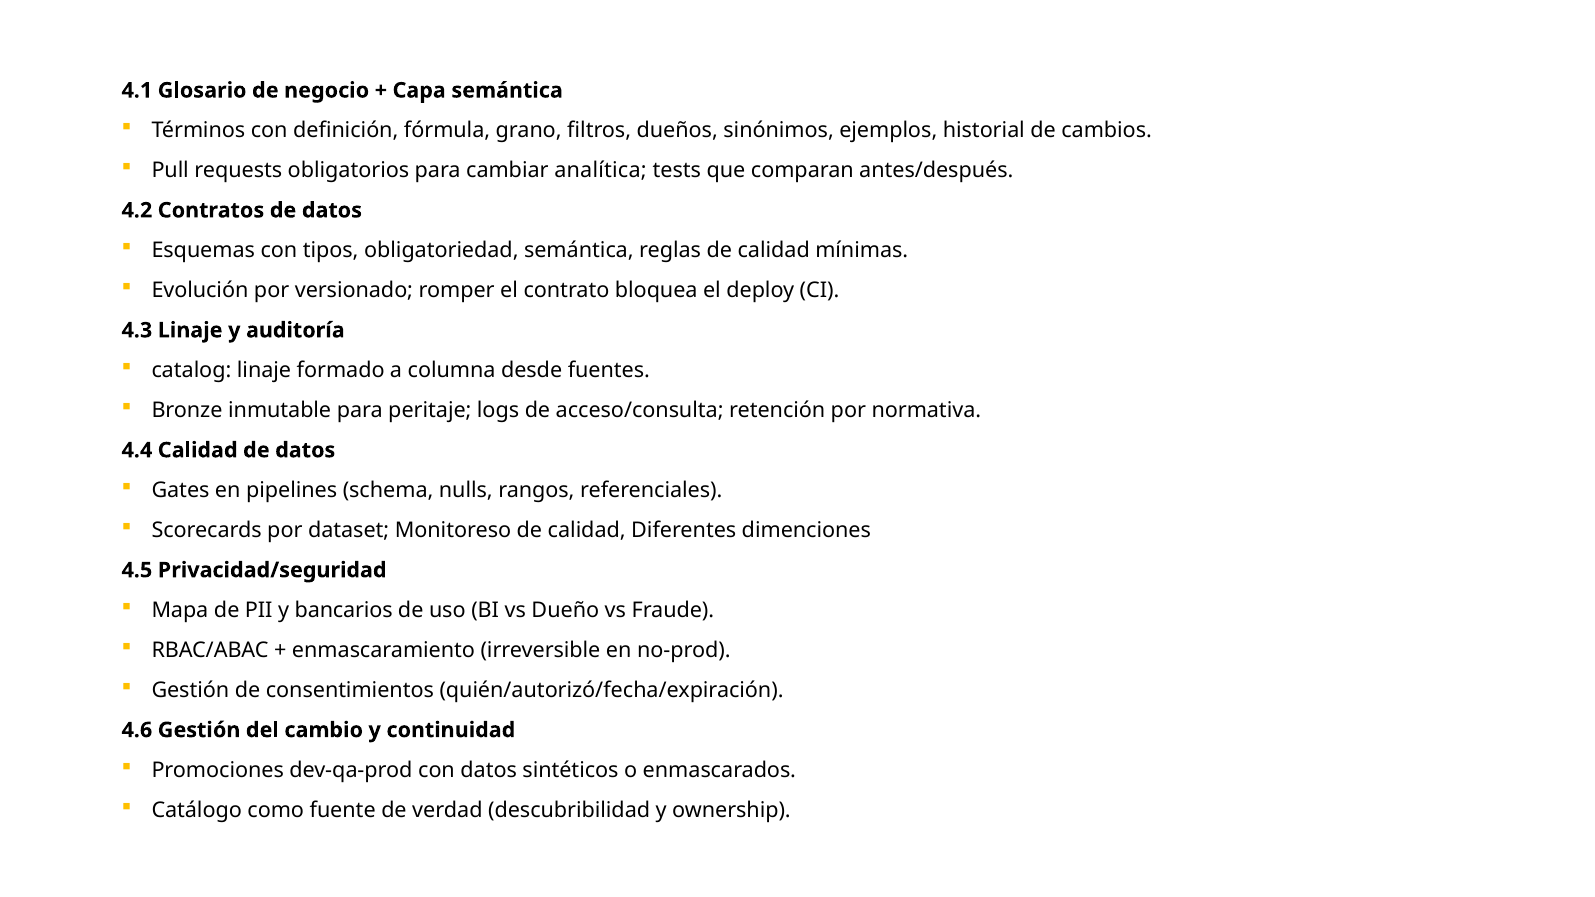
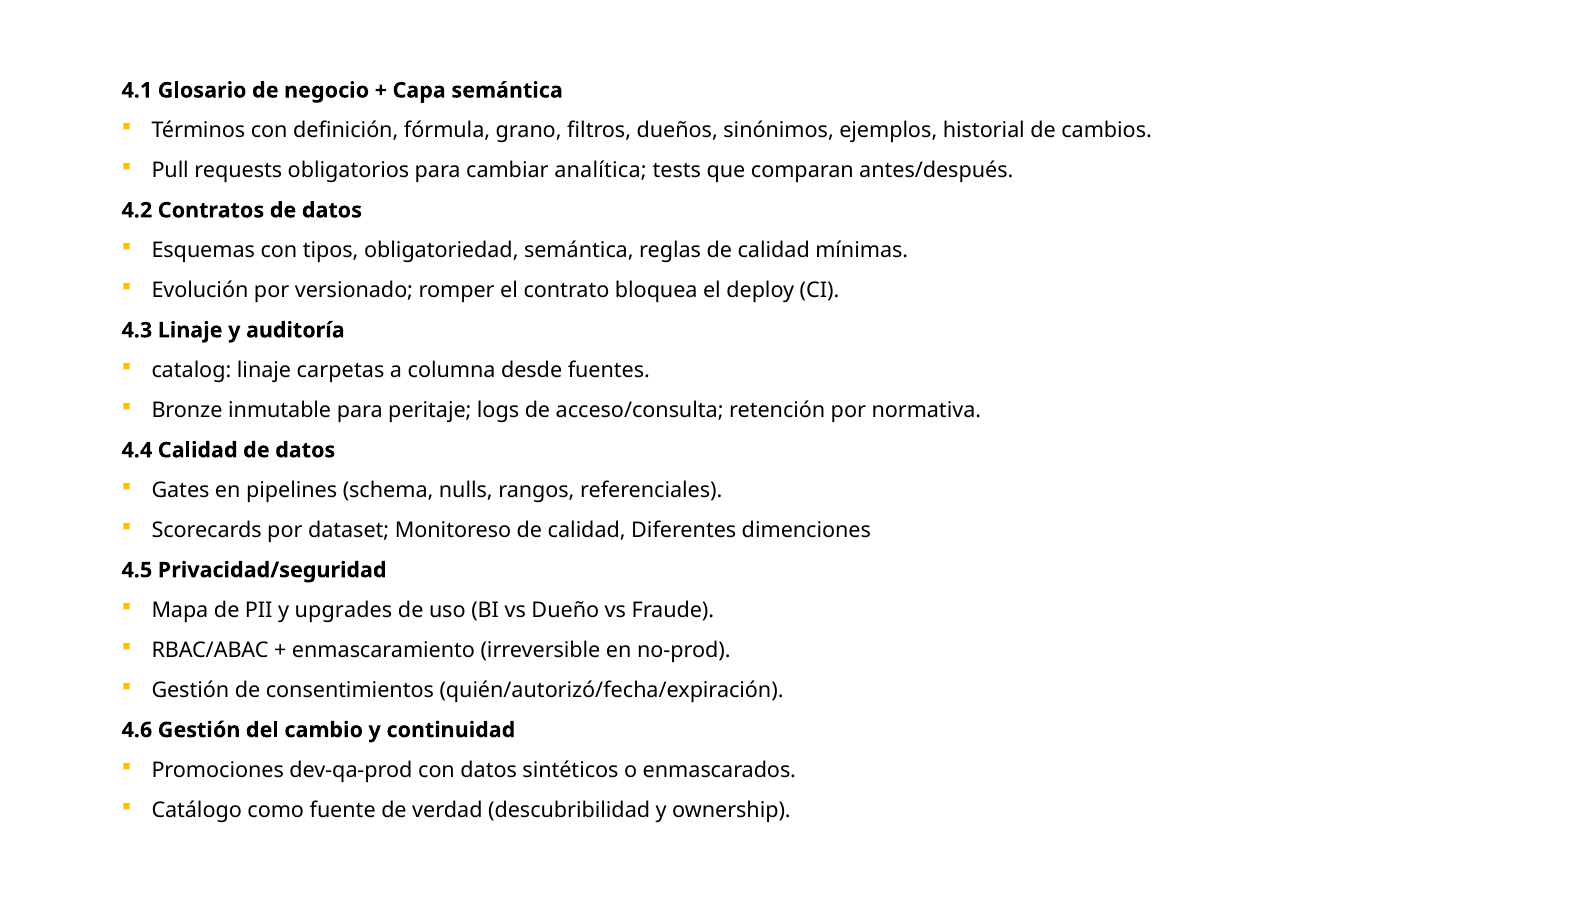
formado: formado -> carpetas
bancarios: bancarios -> upgrades
